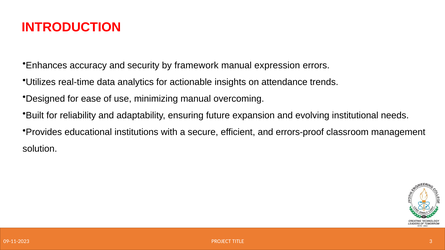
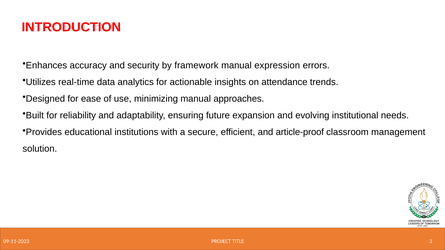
overcoming: overcoming -> approaches
errors-proof: errors-proof -> article-proof
